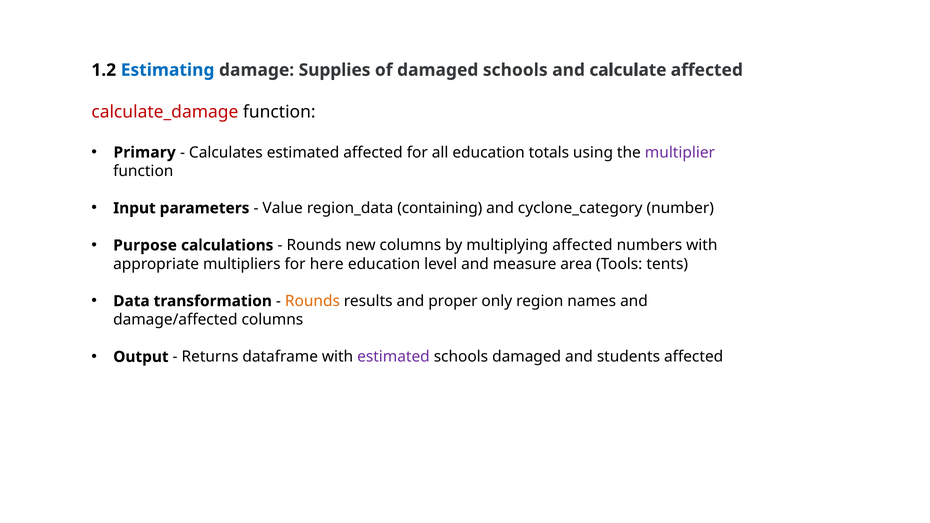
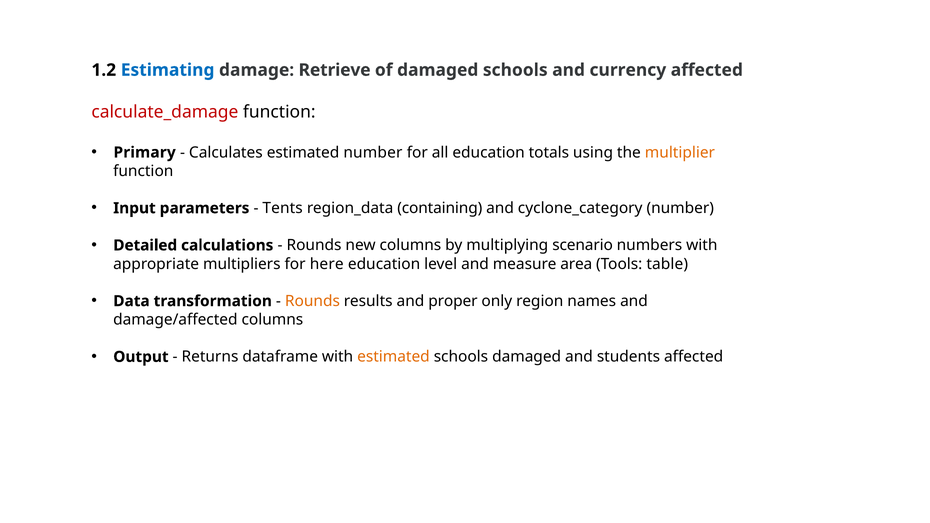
Supplies: Supplies -> Retrieve
calculate: calculate -> currency
estimated affected: affected -> number
multiplier colour: purple -> orange
Value: Value -> Tents
Purpose: Purpose -> Detailed
multiplying affected: affected -> scenario
tents: tents -> table
estimated at (393, 357) colour: purple -> orange
